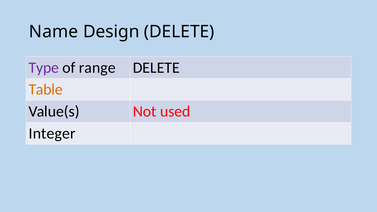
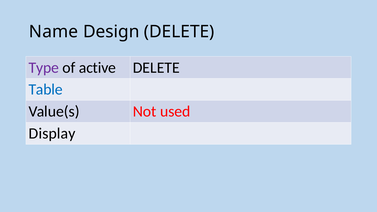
range: range -> active
Table colour: orange -> blue
Integer: Integer -> Display
